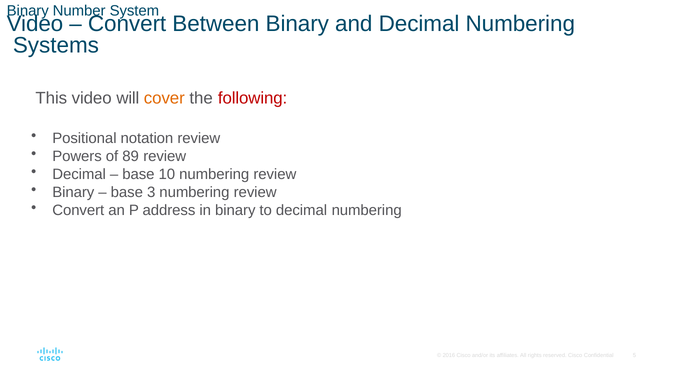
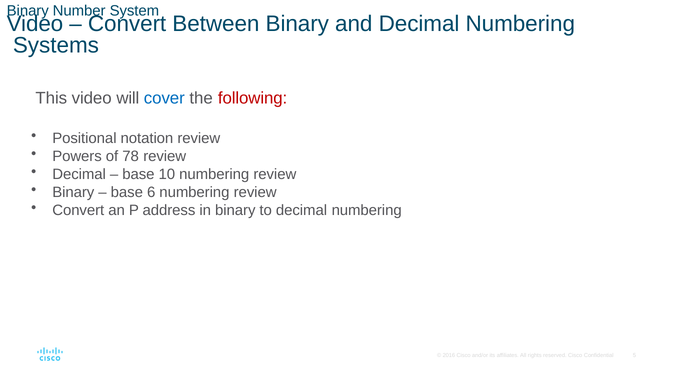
cover colour: orange -> blue
89: 89 -> 78
3: 3 -> 6
